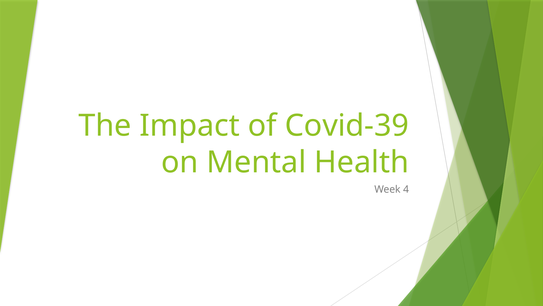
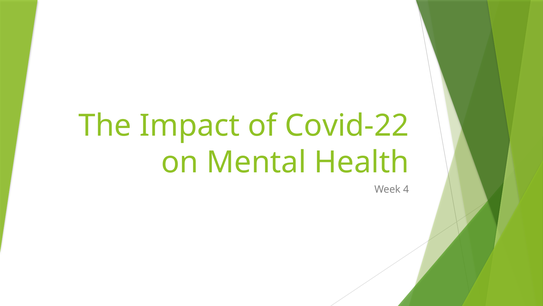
Covid-39: Covid-39 -> Covid-22
